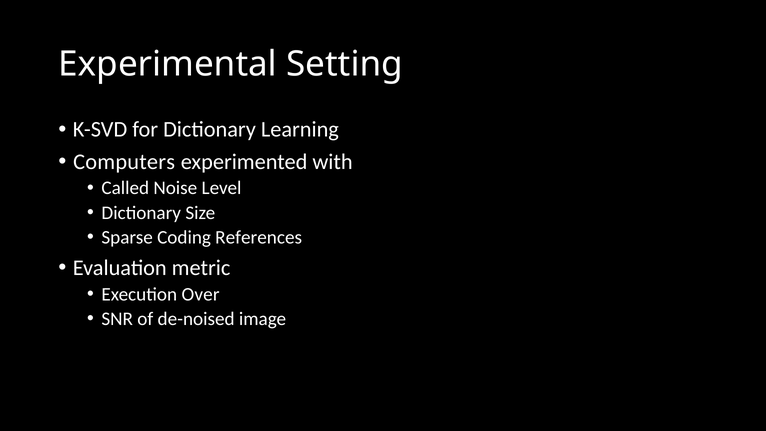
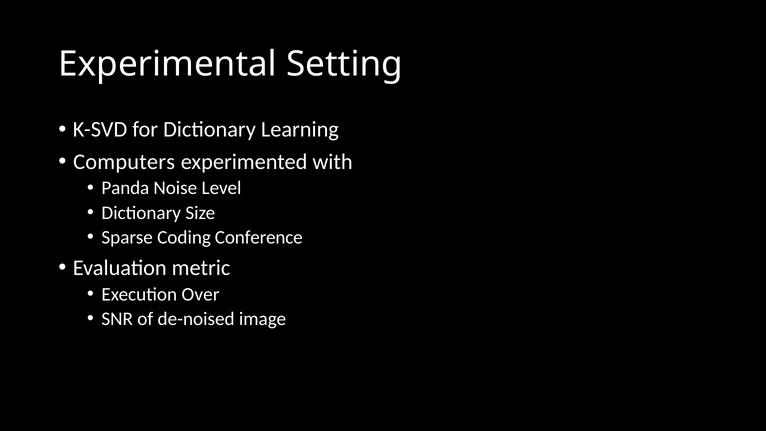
Called: Called -> Panda
References: References -> Conference
